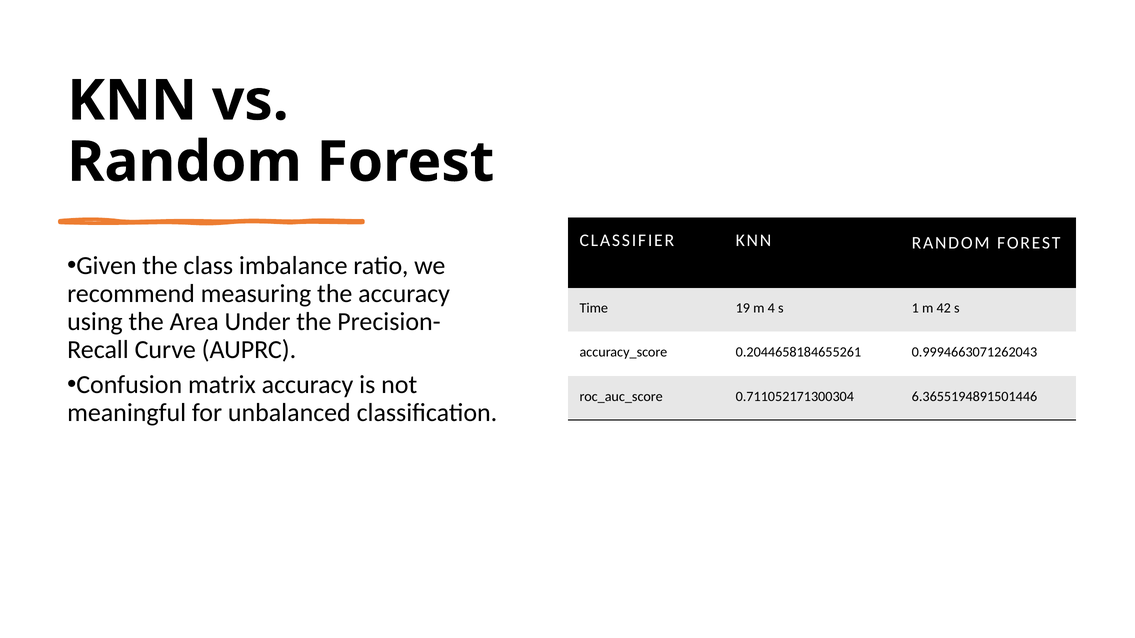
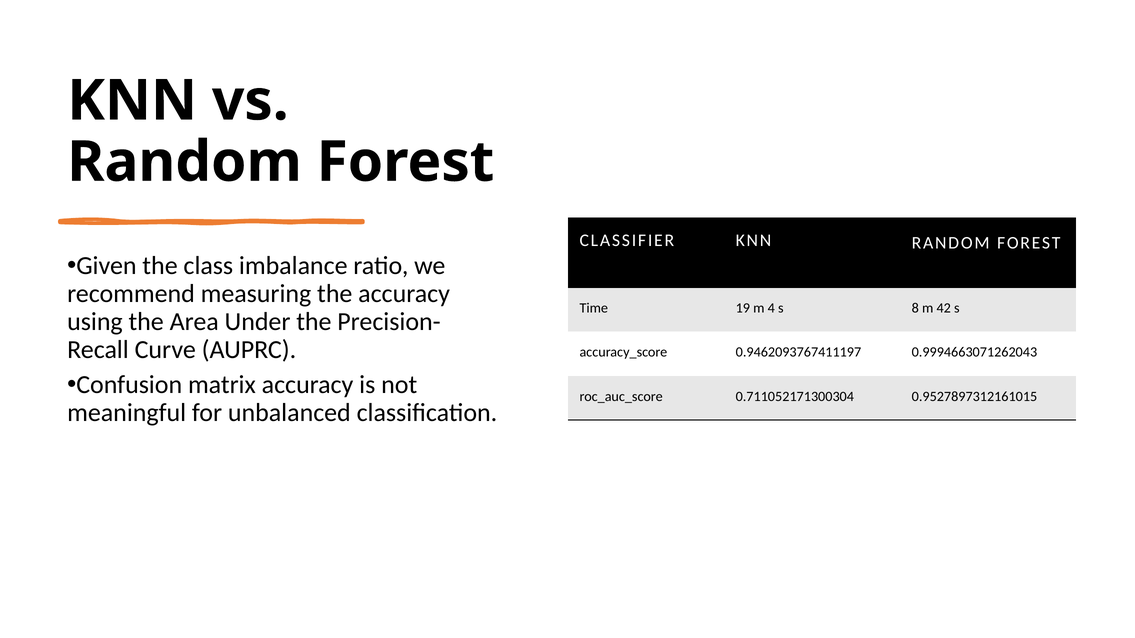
1: 1 -> 8
0.2044658184655261: 0.2044658184655261 -> 0.9462093767411197
6.3655194891501446: 6.3655194891501446 -> 0.9527897312161015
